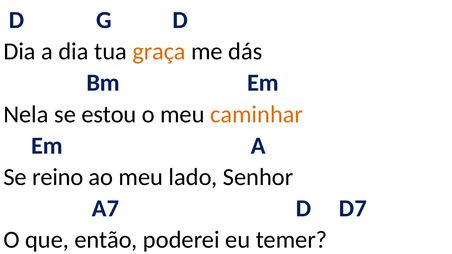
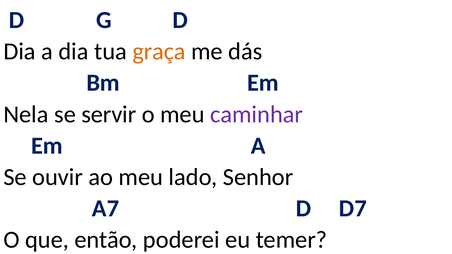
estou: estou -> servir
caminhar colour: orange -> purple
reino: reino -> ouvir
